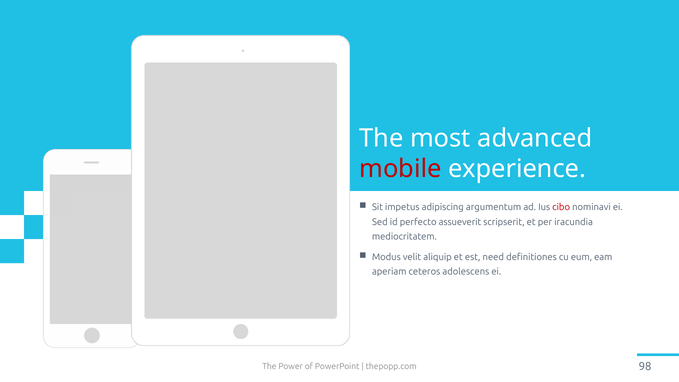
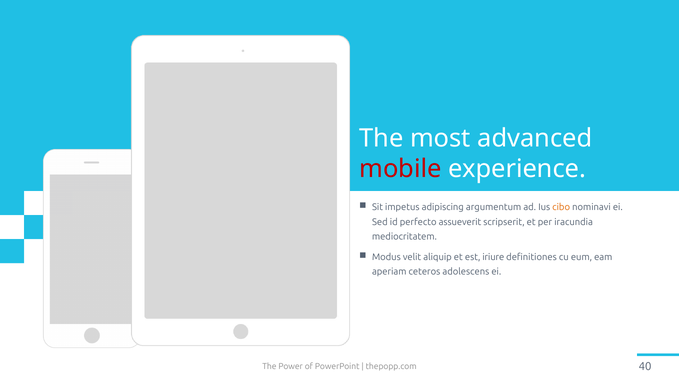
cibo colour: red -> orange
need: need -> iriure
98: 98 -> 40
